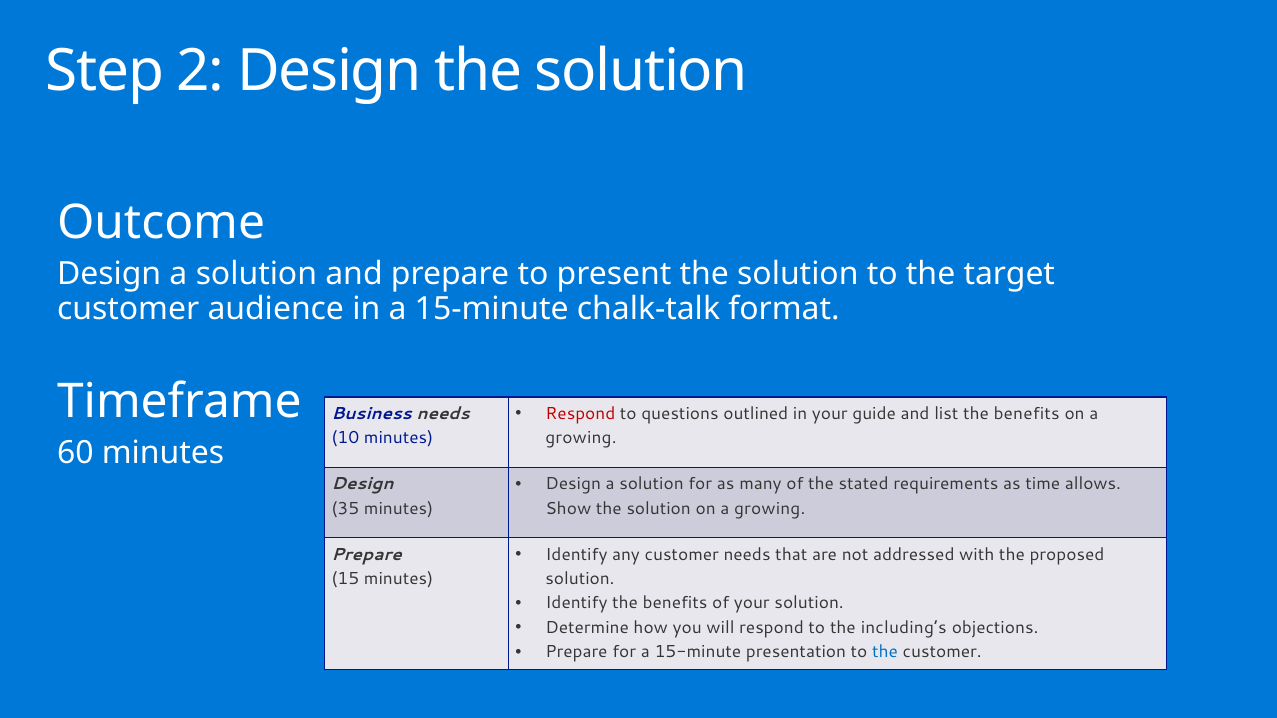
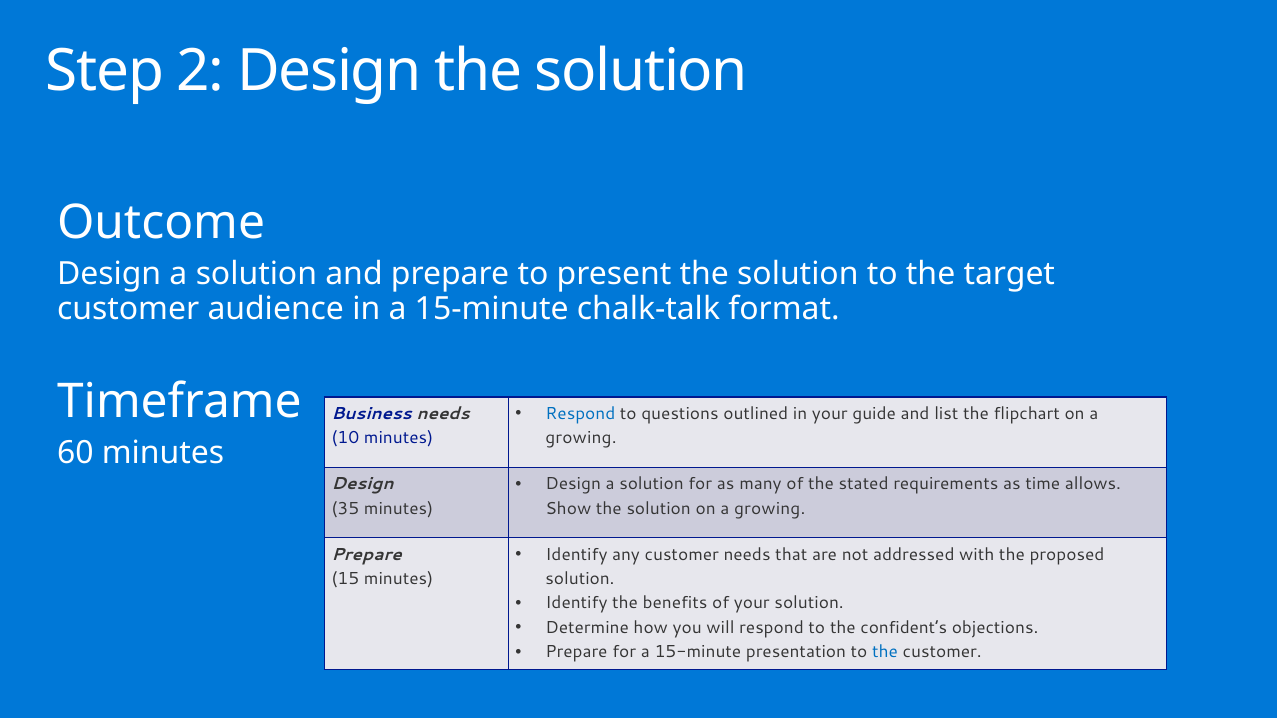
Respond at (580, 414) colour: red -> blue
list the benefits: benefits -> flipchart
including’s: including’s -> confident’s
